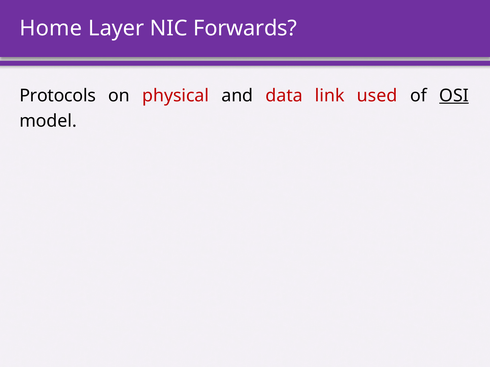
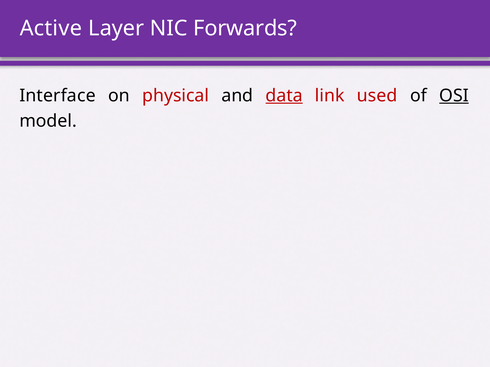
Home: Home -> Active
Protocols: Protocols -> Interface
data underline: none -> present
